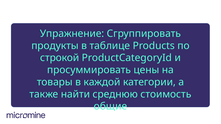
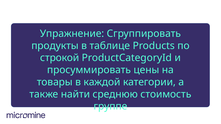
общие: общие -> группе
